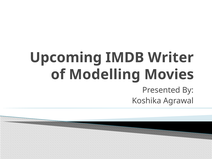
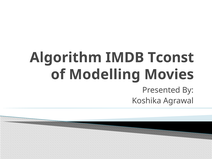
Upcoming: Upcoming -> Algorithm
Writer: Writer -> Tconst
